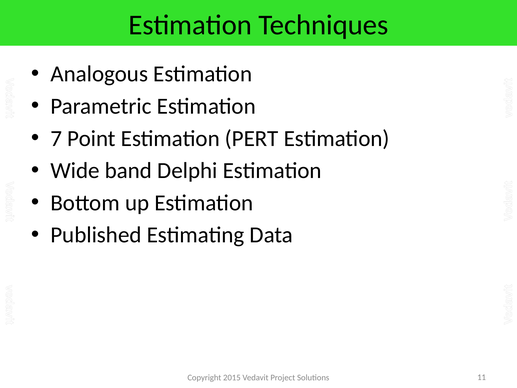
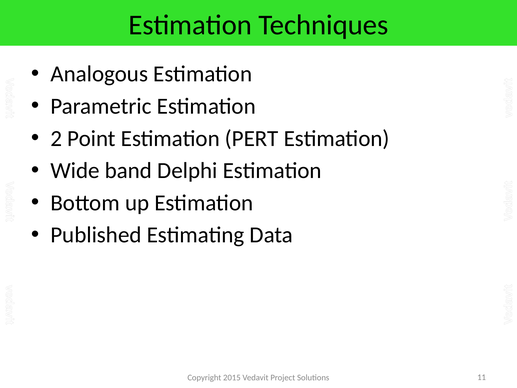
7: 7 -> 2
